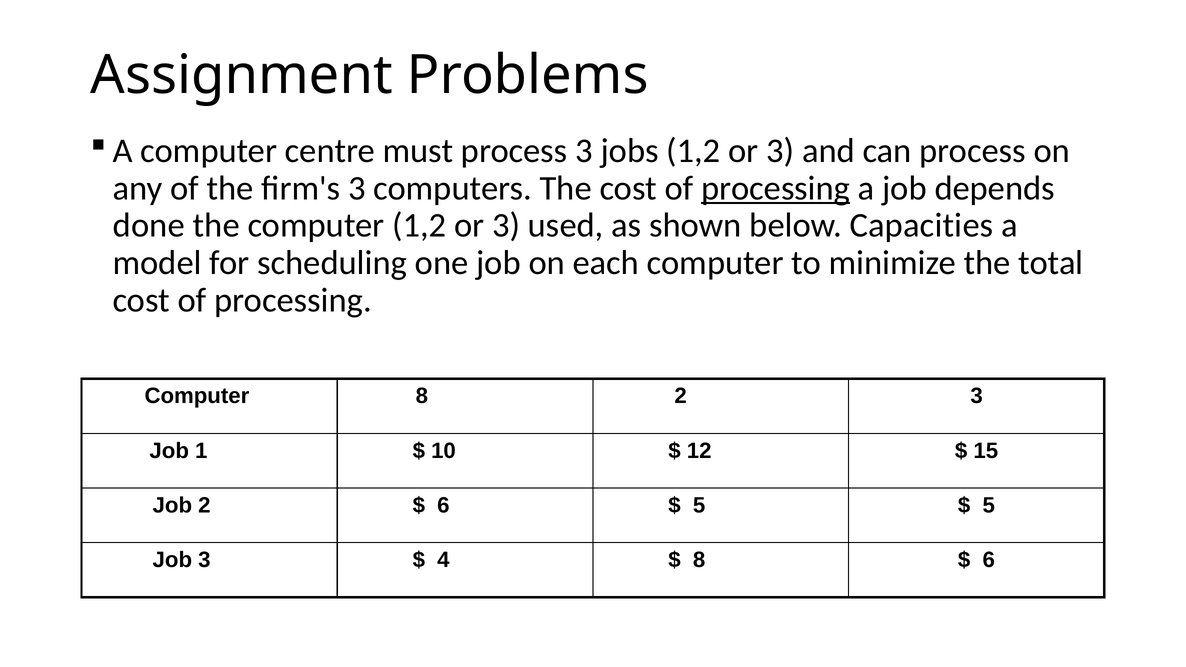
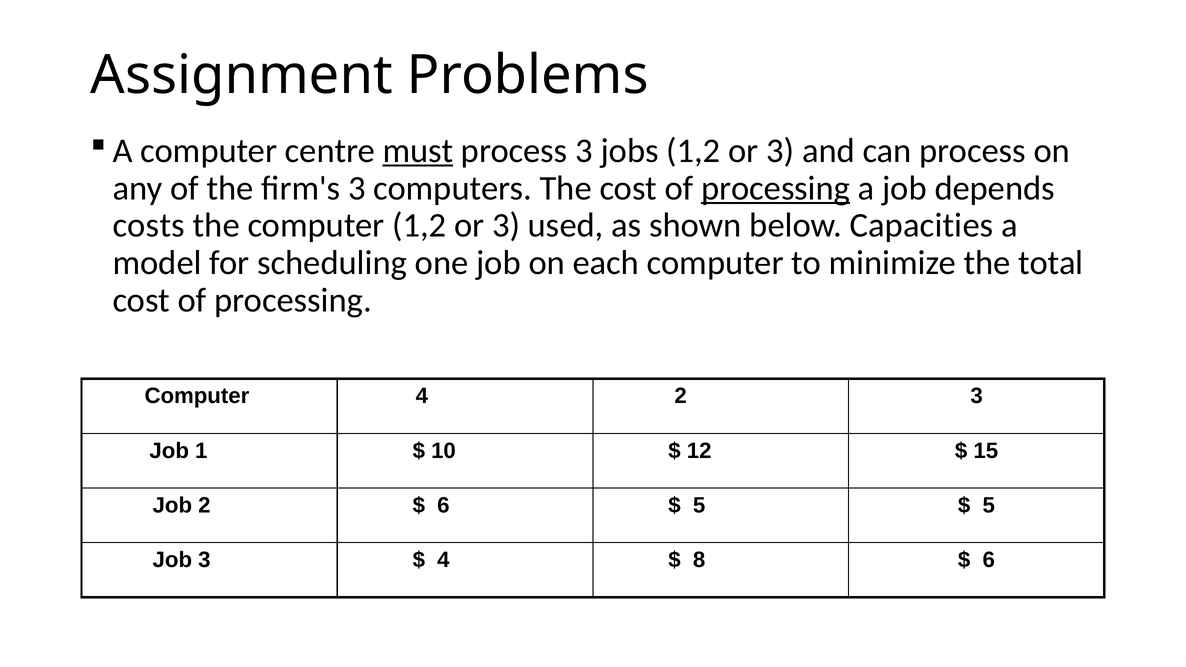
must underline: none -> present
done: done -> costs
Computer 8: 8 -> 4
